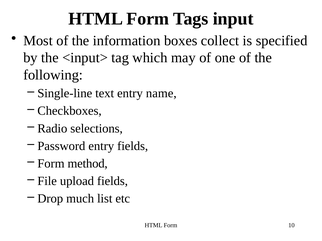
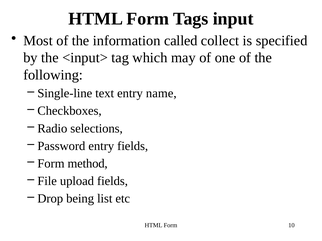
boxes: boxes -> called
much: much -> being
